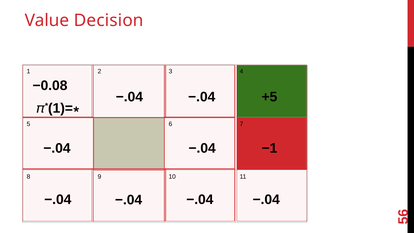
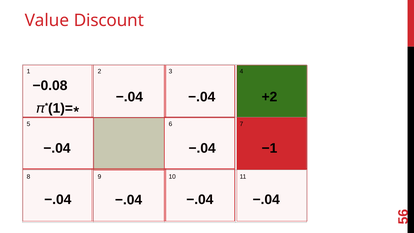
Decision: Decision -> Discount
+5: +5 -> +2
